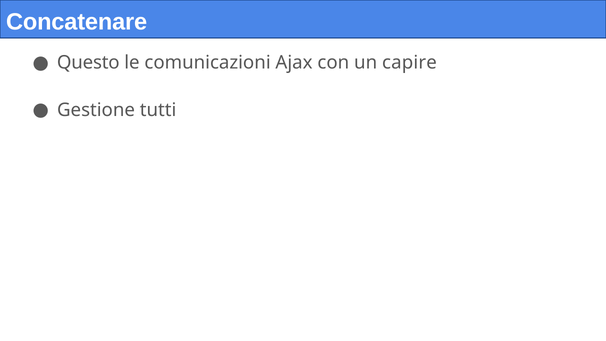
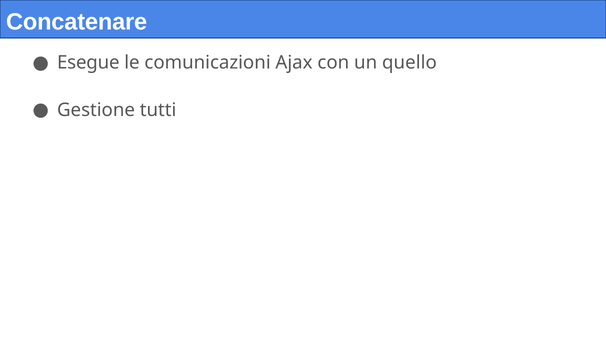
Questo: Questo -> Esegue
capire: capire -> quello
